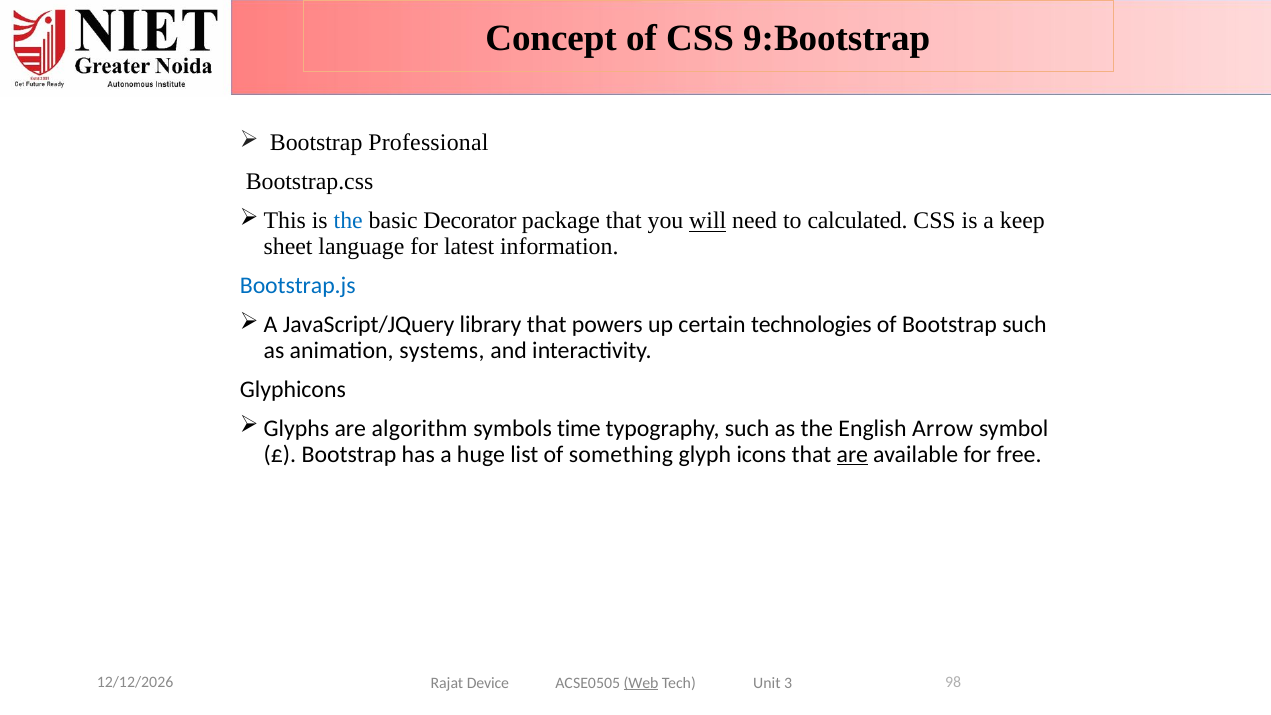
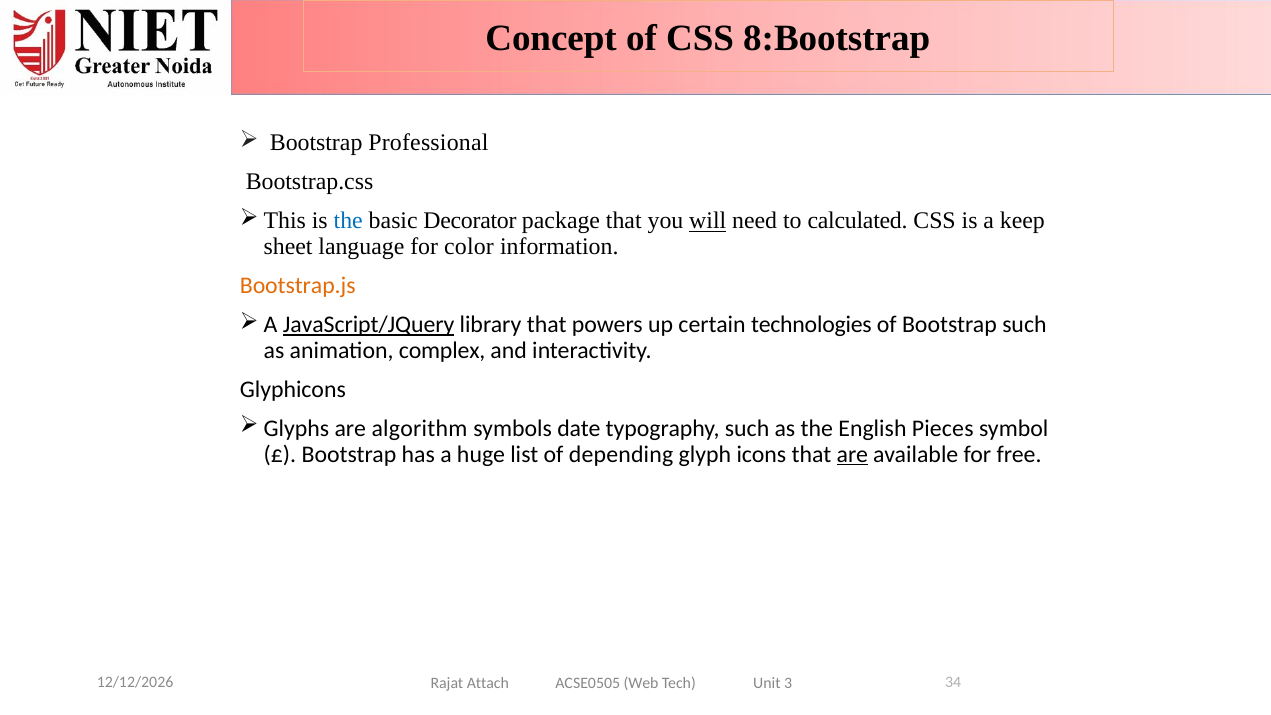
9:Bootstrap: 9:Bootstrap -> 8:Bootstrap
latest: latest -> color
Bootstrap.js colour: blue -> orange
JavaScript/JQuery underline: none -> present
systems: systems -> complex
time: time -> date
Arrow: Arrow -> Pieces
something: something -> depending
Device: Device -> Attach
Web underline: present -> none
98: 98 -> 34
